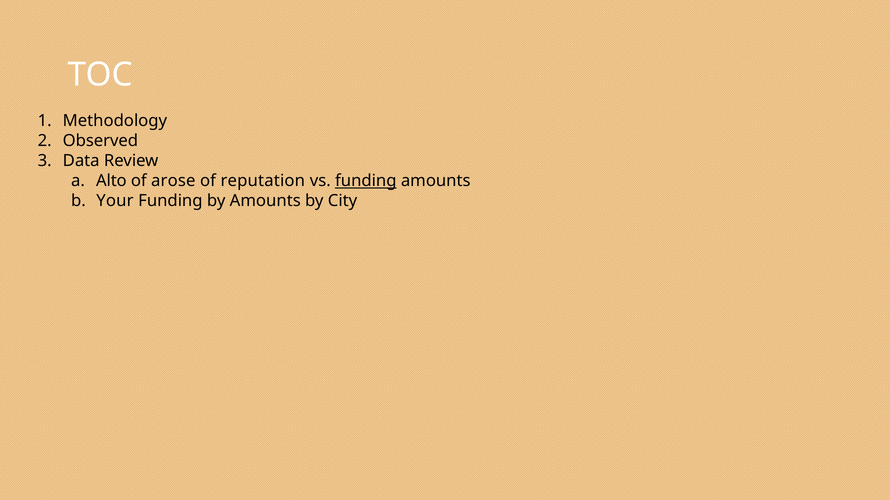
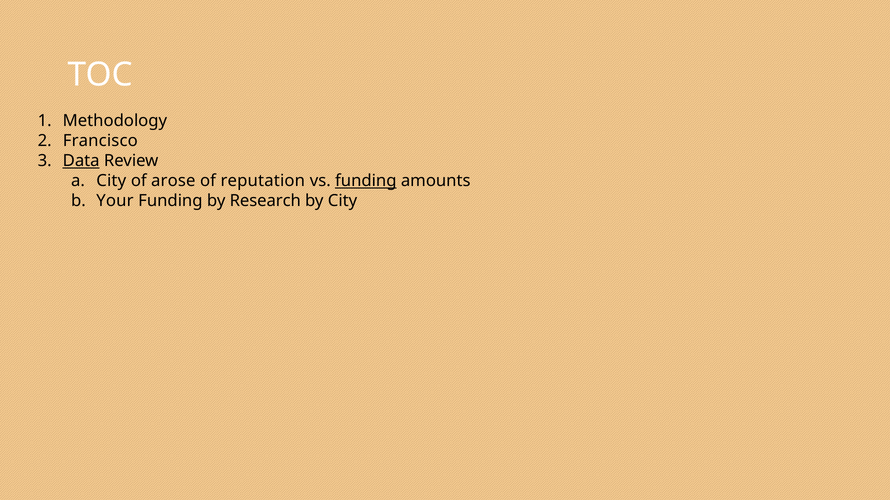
Observed: Observed -> Francisco
Data underline: none -> present
Alto at (111, 181): Alto -> City
by Amounts: Amounts -> Research
